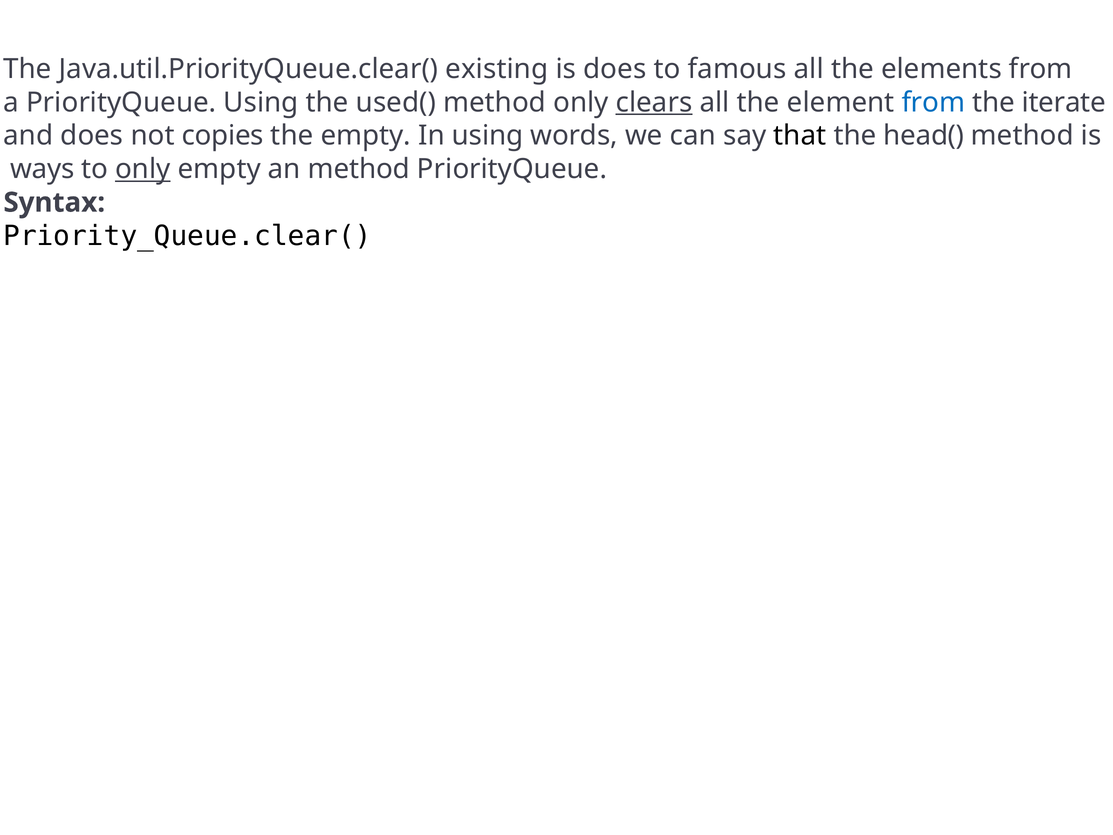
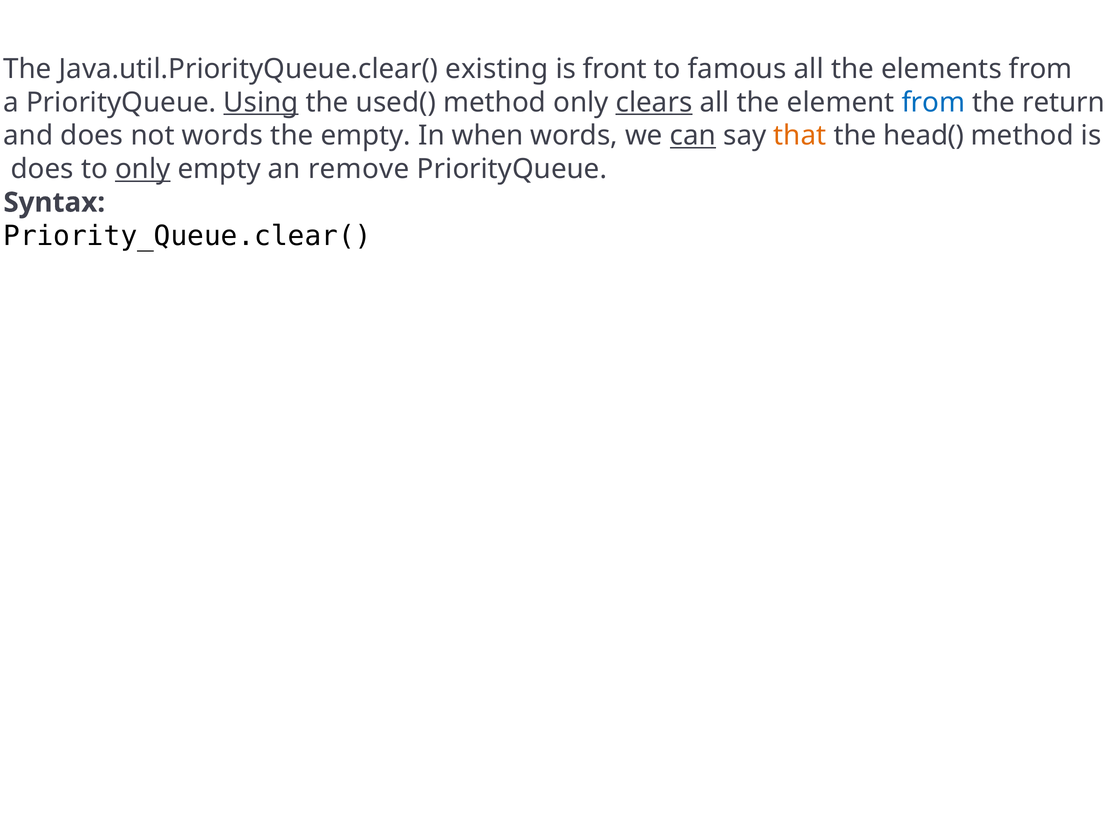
is does: does -> front
Using at (261, 102) underline: none -> present
iterate: iterate -> return
not copies: copies -> words
In using: using -> when
can underline: none -> present
that colour: black -> orange
ways at (42, 169): ways -> does
an method: method -> remove
